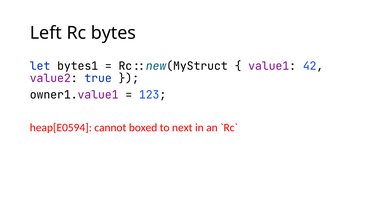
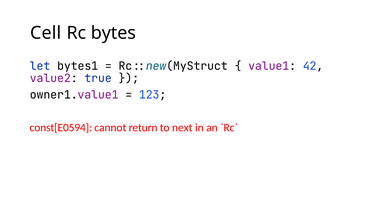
Left: Left -> Cell
heap[E0594: heap[E0594 -> const[E0594
boxed: boxed -> return
